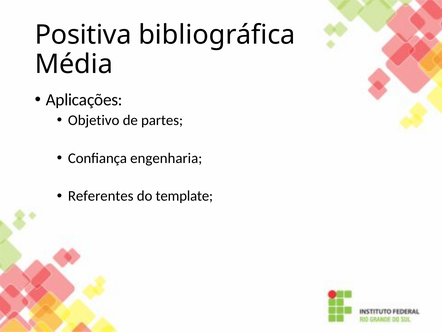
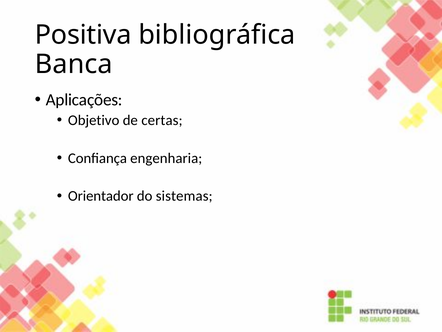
Média: Média -> Banca
partes: partes -> certas
Referentes: Referentes -> Orientador
template: template -> sistemas
